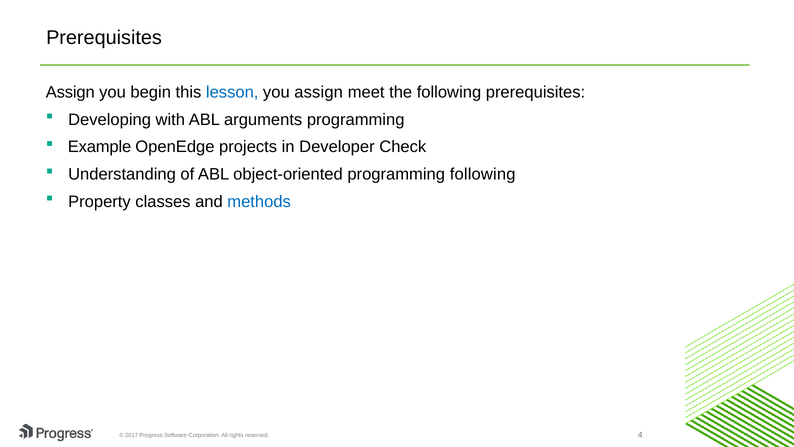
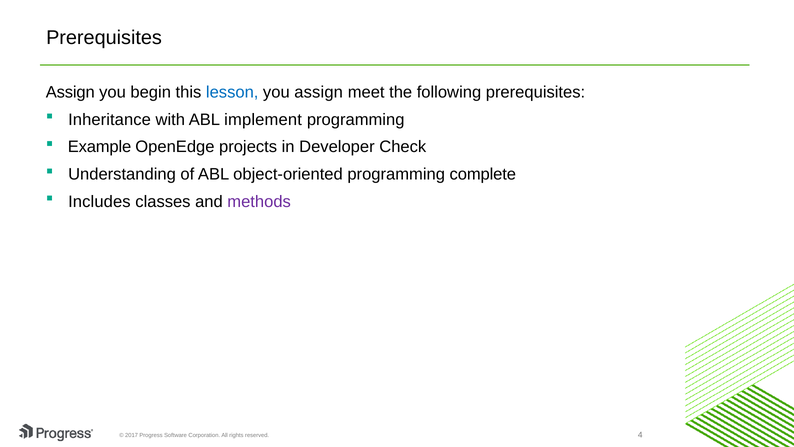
Developing: Developing -> Inheritance
arguments: arguments -> implement
programming following: following -> complete
Property: Property -> Includes
methods colour: blue -> purple
